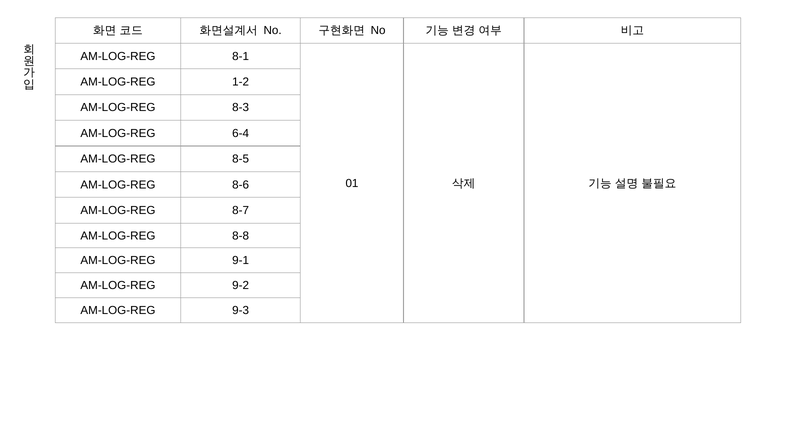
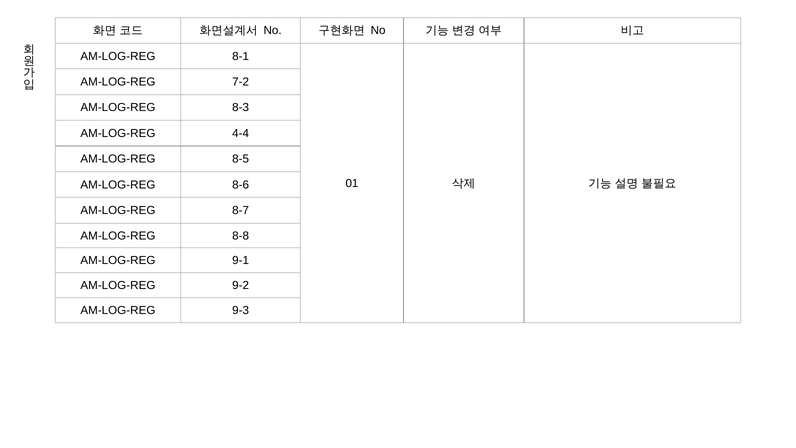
1-2: 1-2 -> 7-2
6-4: 6-4 -> 4-4
